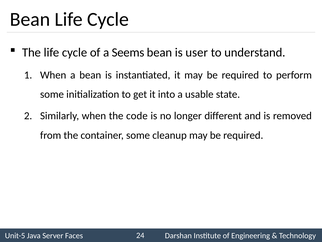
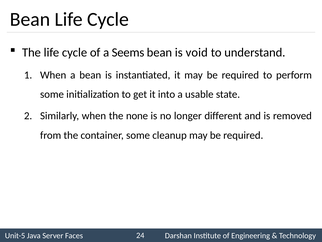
user: user -> void
code: code -> none
